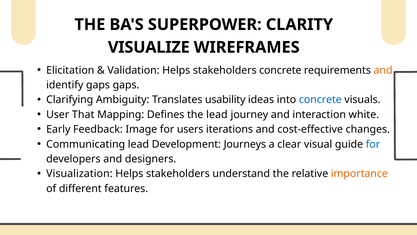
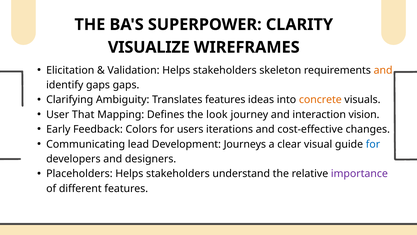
stakeholders concrete: concrete -> skeleton
Translates usability: usability -> features
concrete at (320, 100) colour: blue -> orange
the lead: lead -> look
white: white -> vision
Image: Image -> Colors
Visualization: Visualization -> Placeholders
importance colour: orange -> purple
